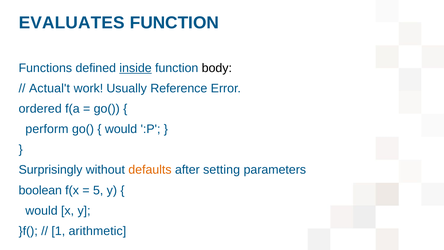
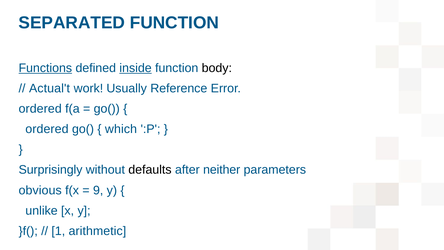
EVALUATES: EVALUATES -> SEPARATED
Functions underline: none -> present
perform at (47, 129): perform -> ordered
would at (121, 129): would -> which
defaults colour: orange -> black
setting: setting -> neither
boolean: boolean -> obvious
5: 5 -> 9
would at (42, 210): would -> unlike
